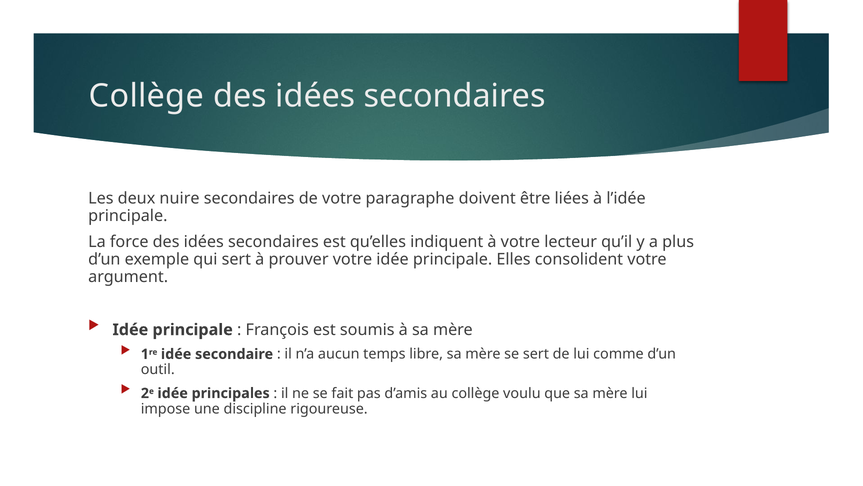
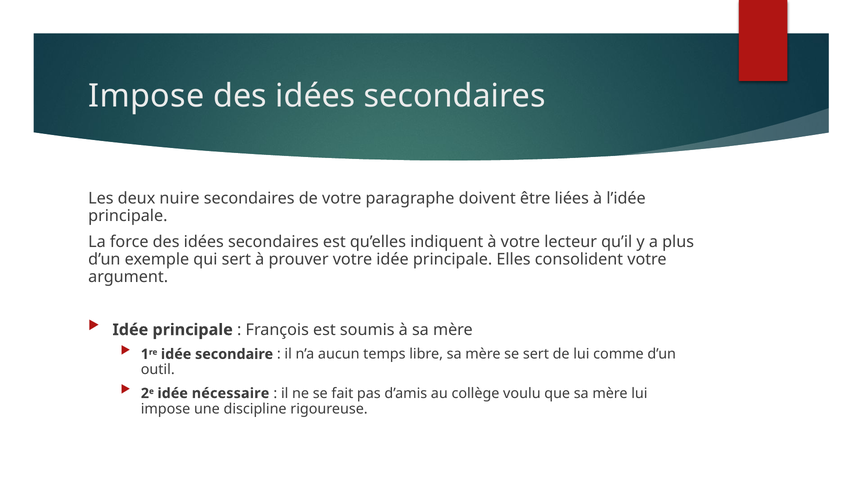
Collège at (146, 96): Collège -> Impose
principales: principales -> nécessaire
